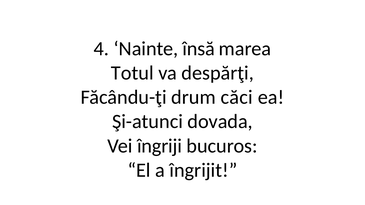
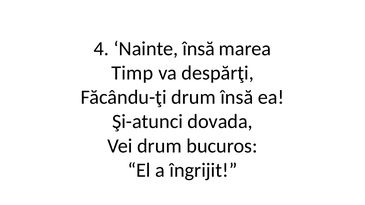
Totul: Totul -> Timp
drum căci: căci -> însă
Vei îngriji: îngriji -> drum
